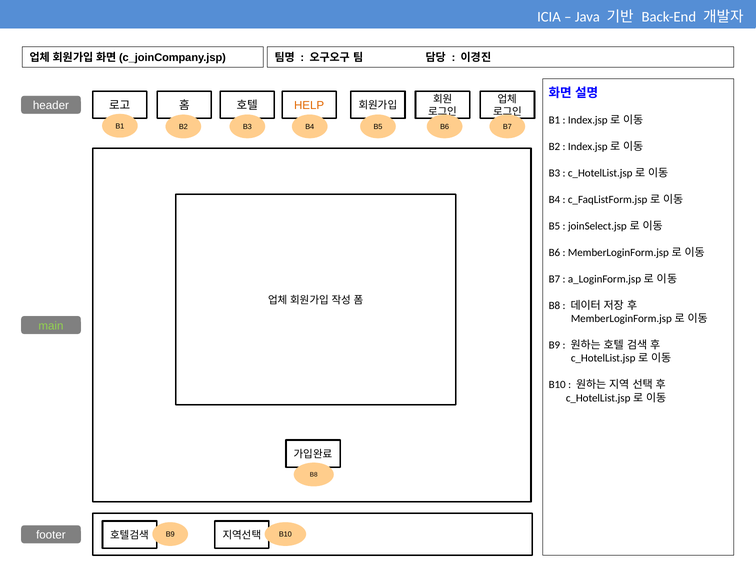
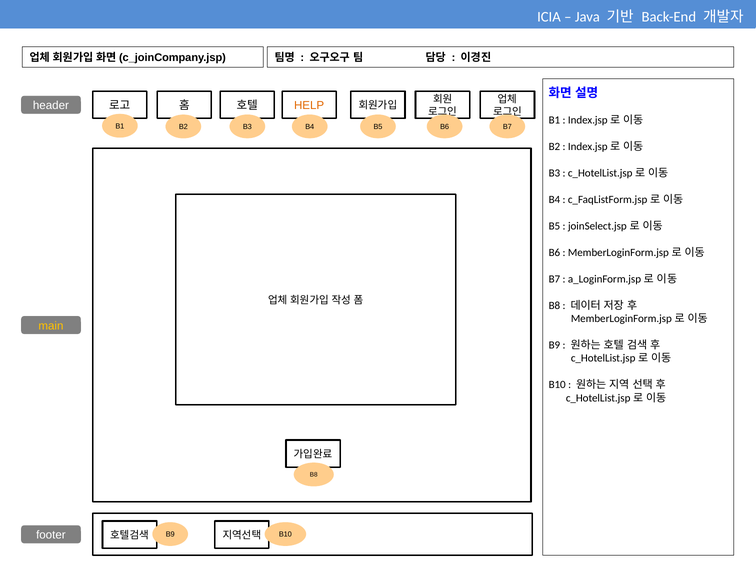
main colour: light green -> yellow
